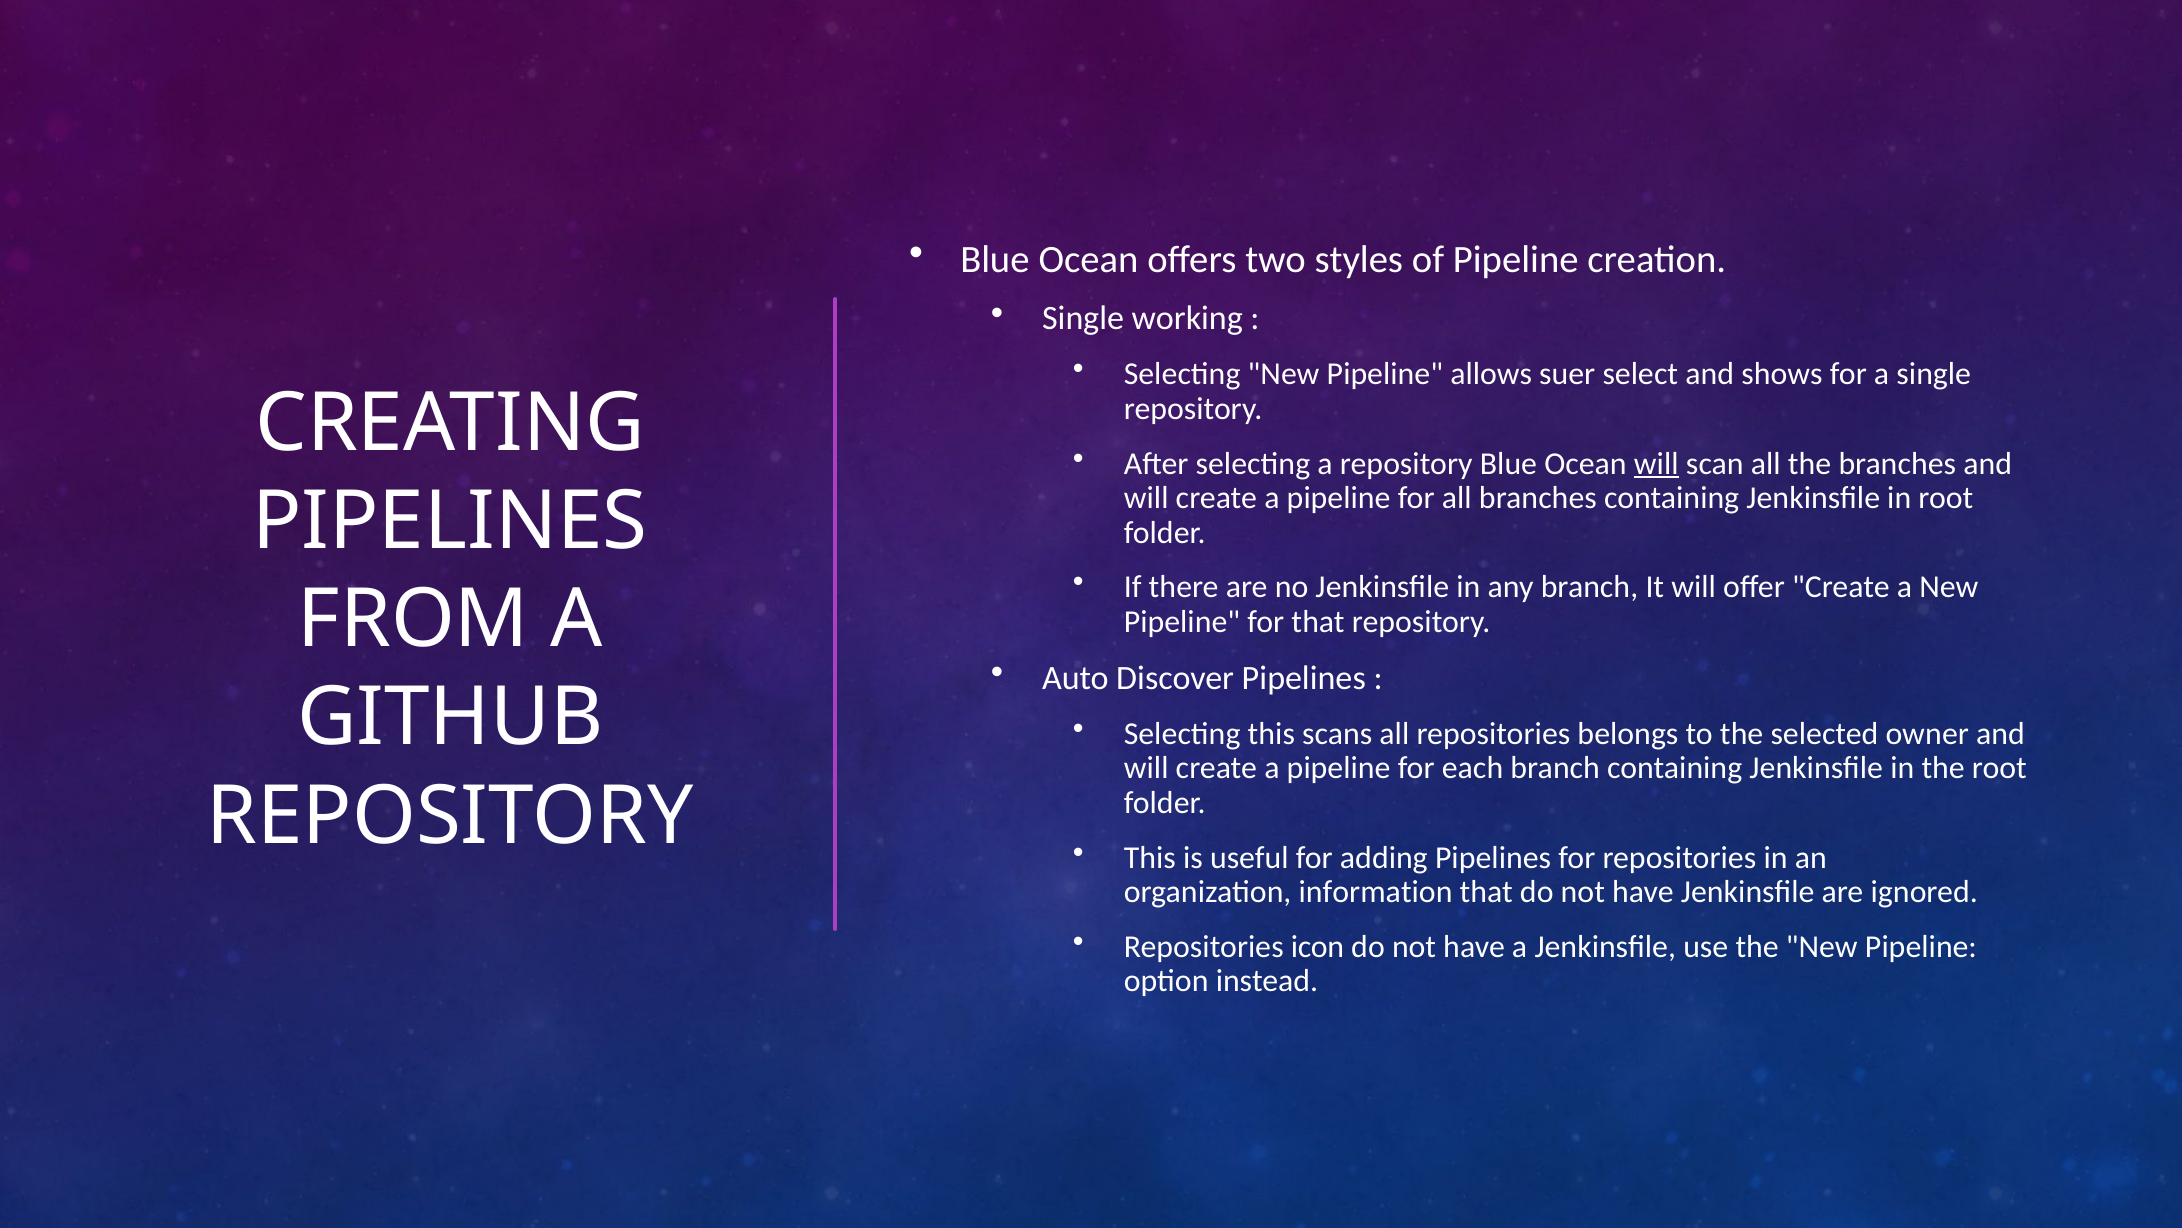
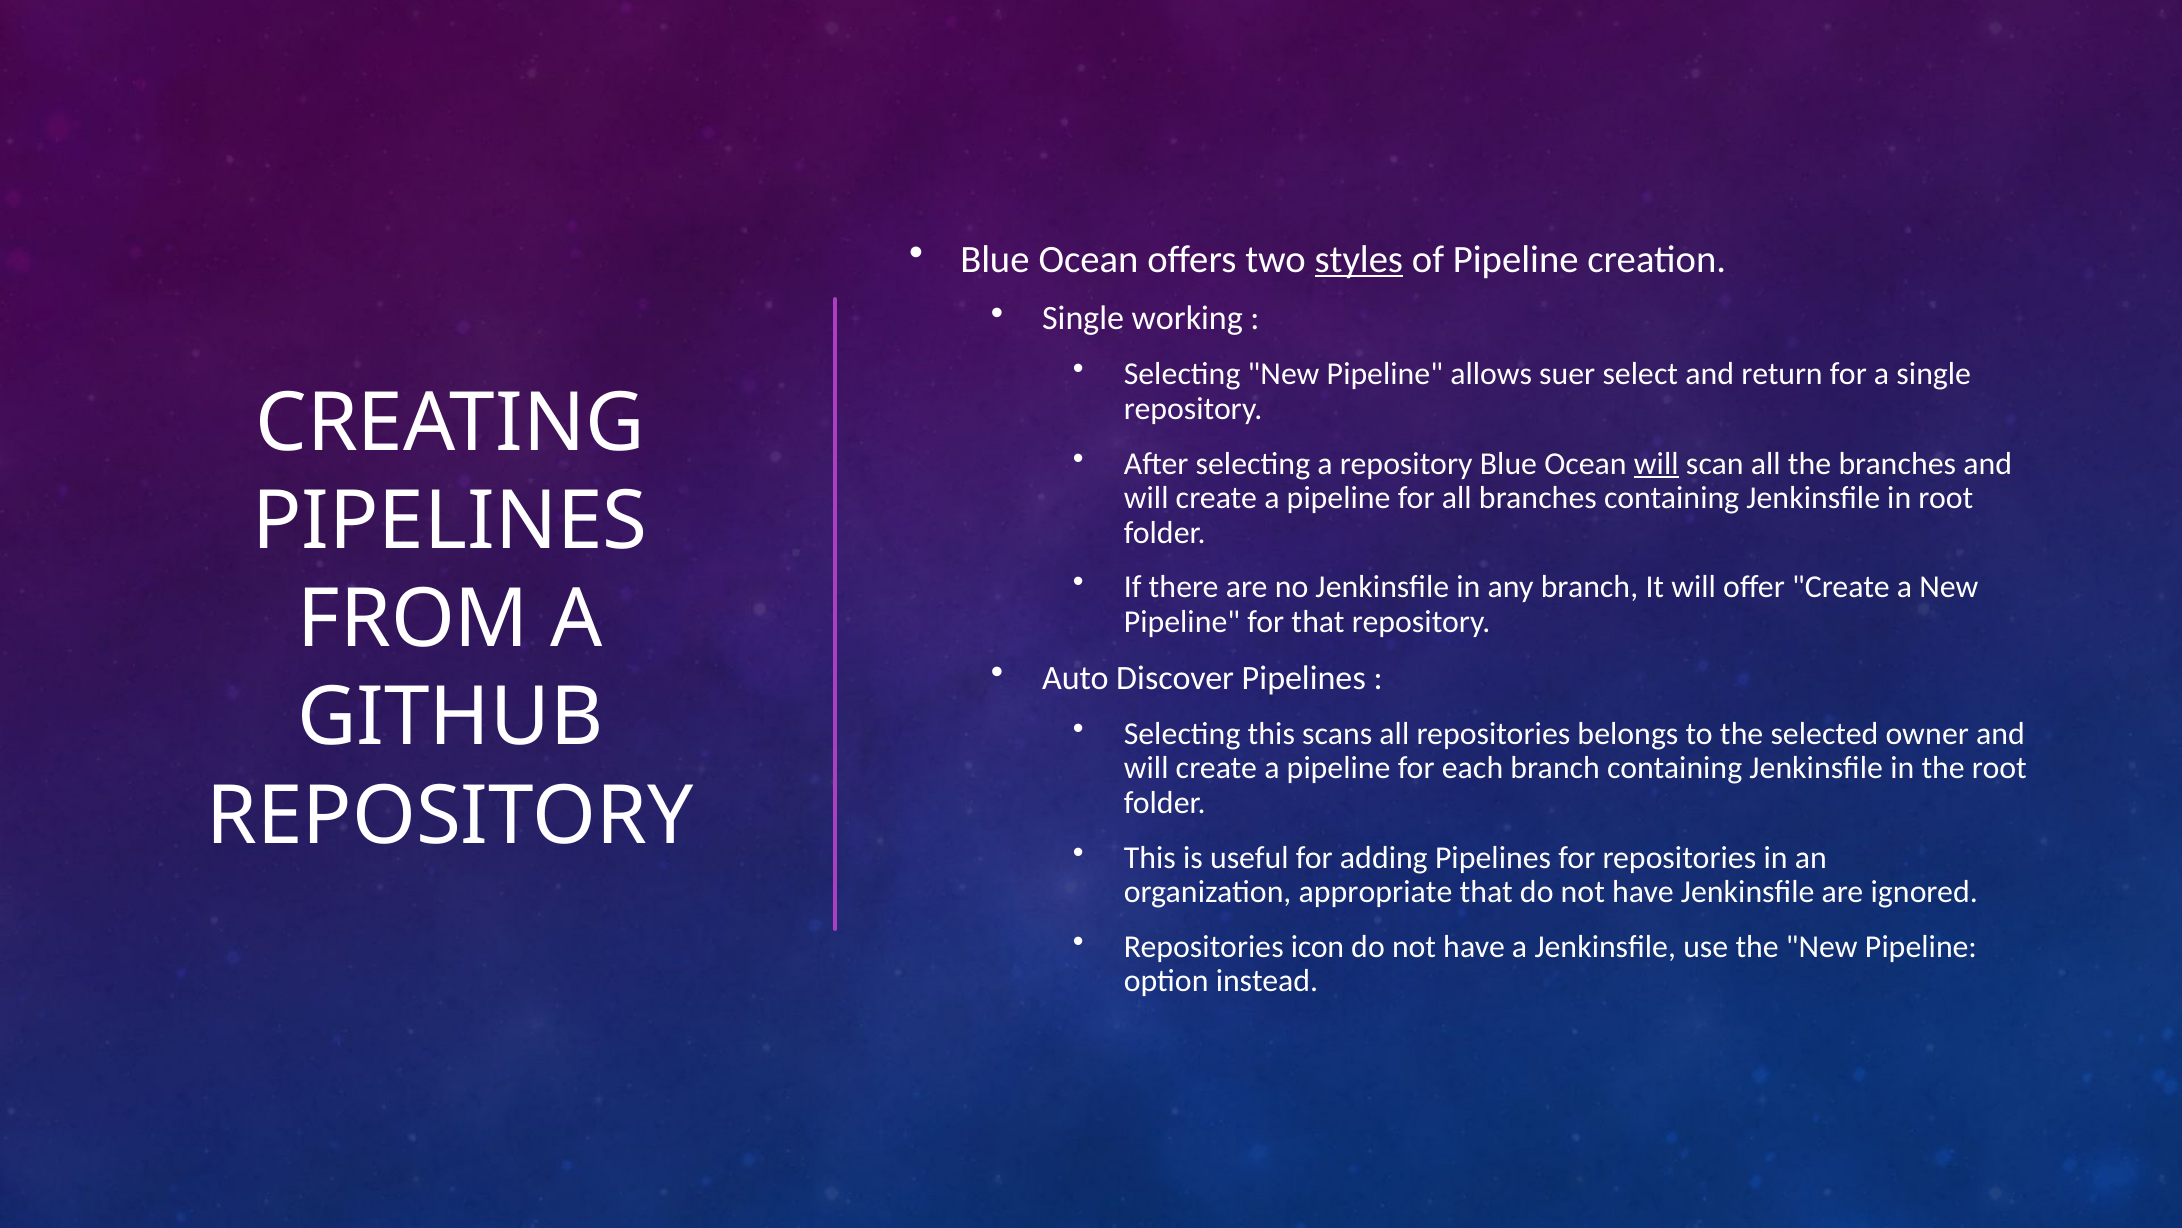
styles underline: none -> present
shows: shows -> return
information: information -> appropriate
